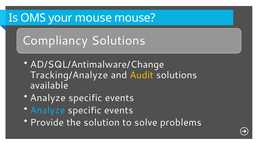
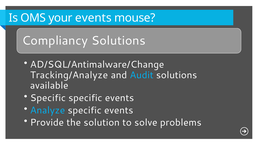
your mouse: mouse -> events
Audit colour: yellow -> light blue
Analyze at (48, 98): Analyze -> Specific
